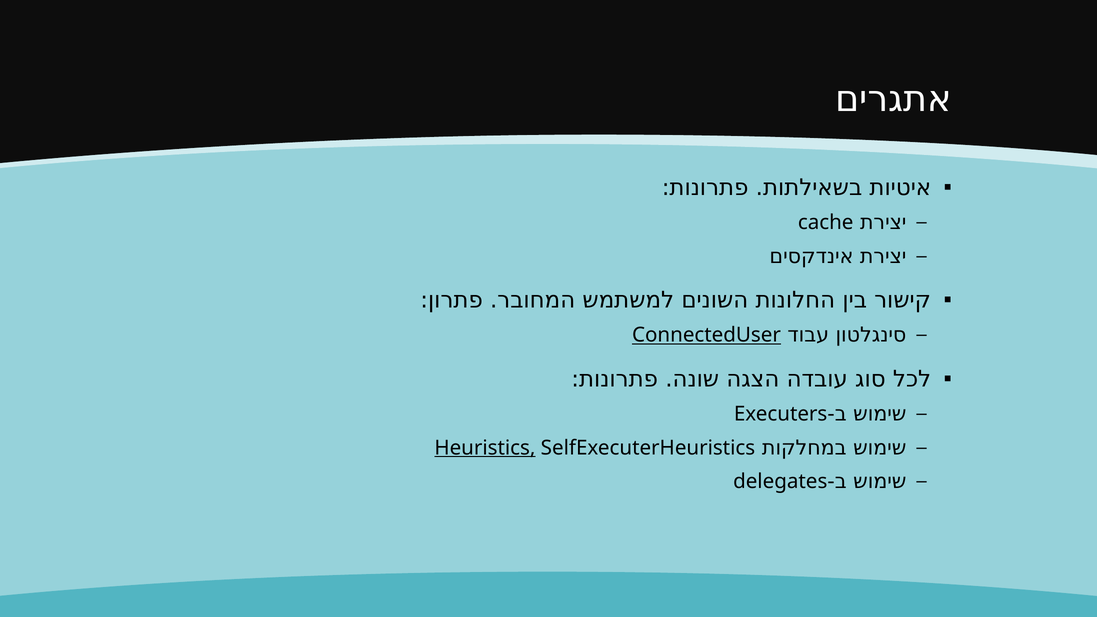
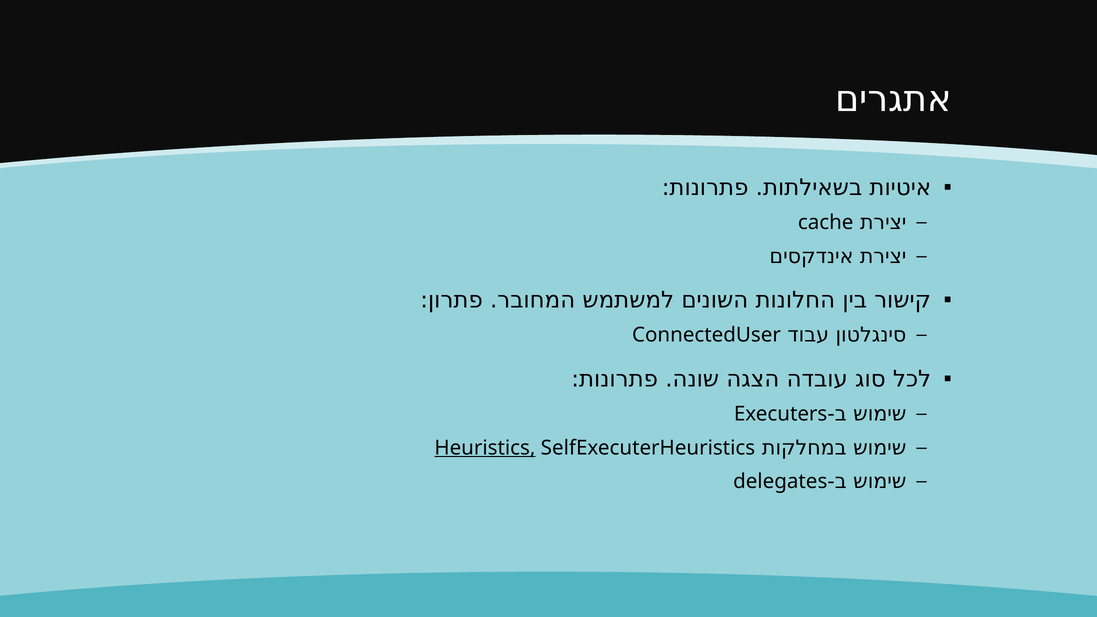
ConnectedUser underline: present -> none
